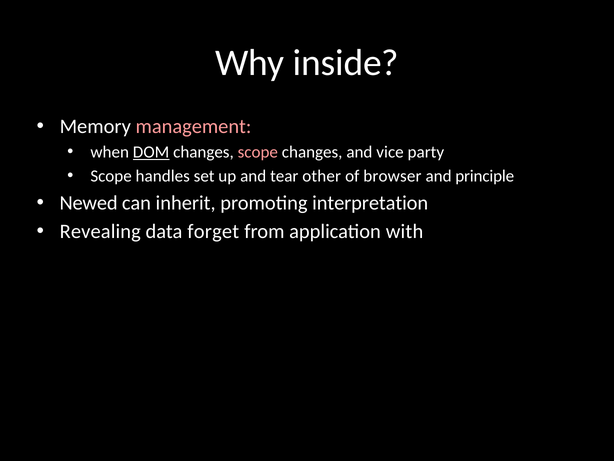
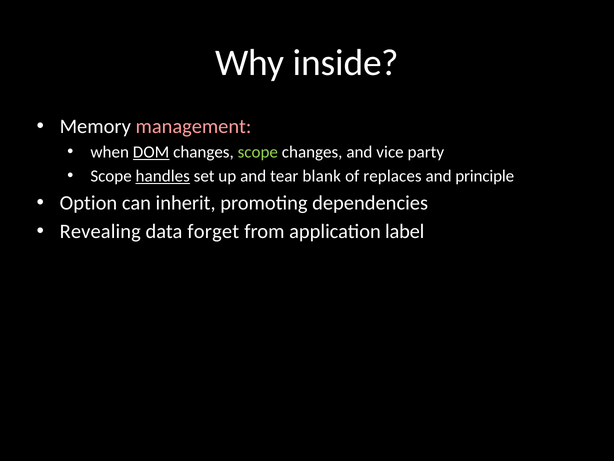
scope at (258, 152) colour: pink -> light green
handles underline: none -> present
other: other -> blank
browser: browser -> replaces
Newed: Newed -> Option
interpretation: interpretation -> dependencies
with: with -> label
